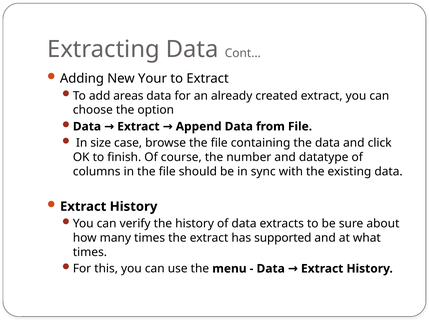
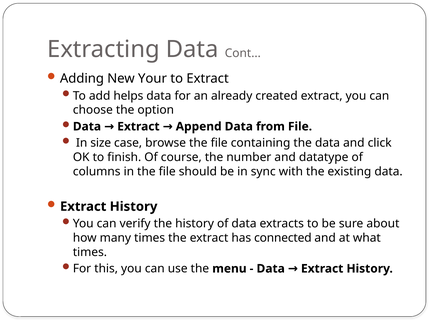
areas: areas -> helps
supported: supported -> connected
